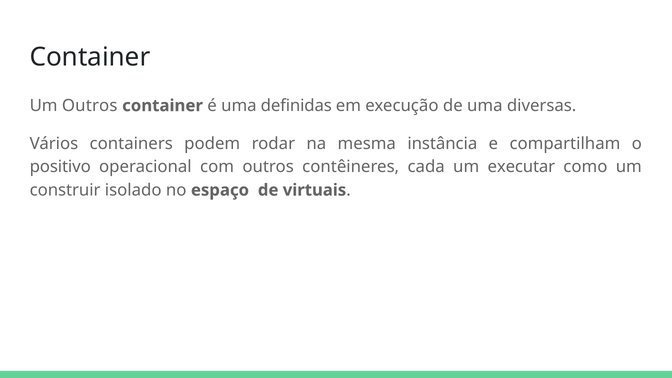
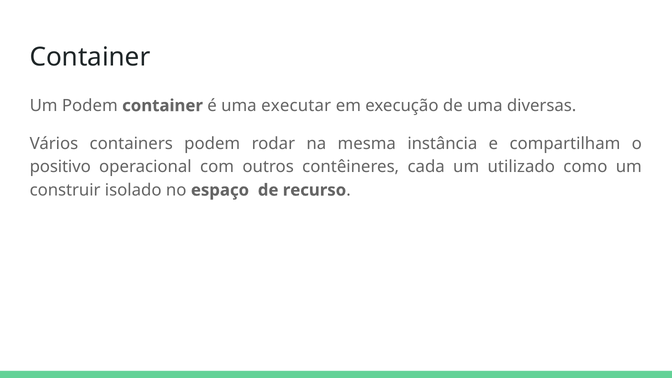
Um Outros: Outros -> Podem
definidas: definidas -> executar
executar: executar -> utilizado
virtuais: virtuais -> recurso
